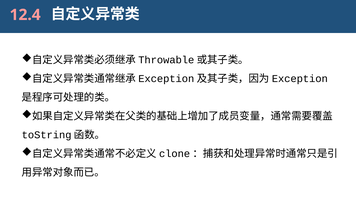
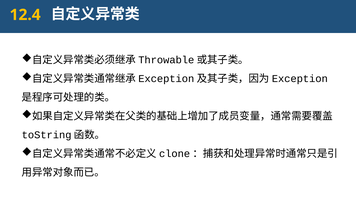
12.4 colour: pink -> yellow
